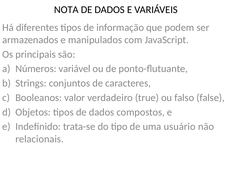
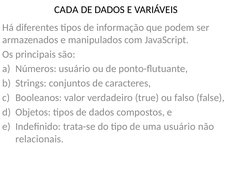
NOTA: NOTA -> CADA
Números variável: variável -> usuário
